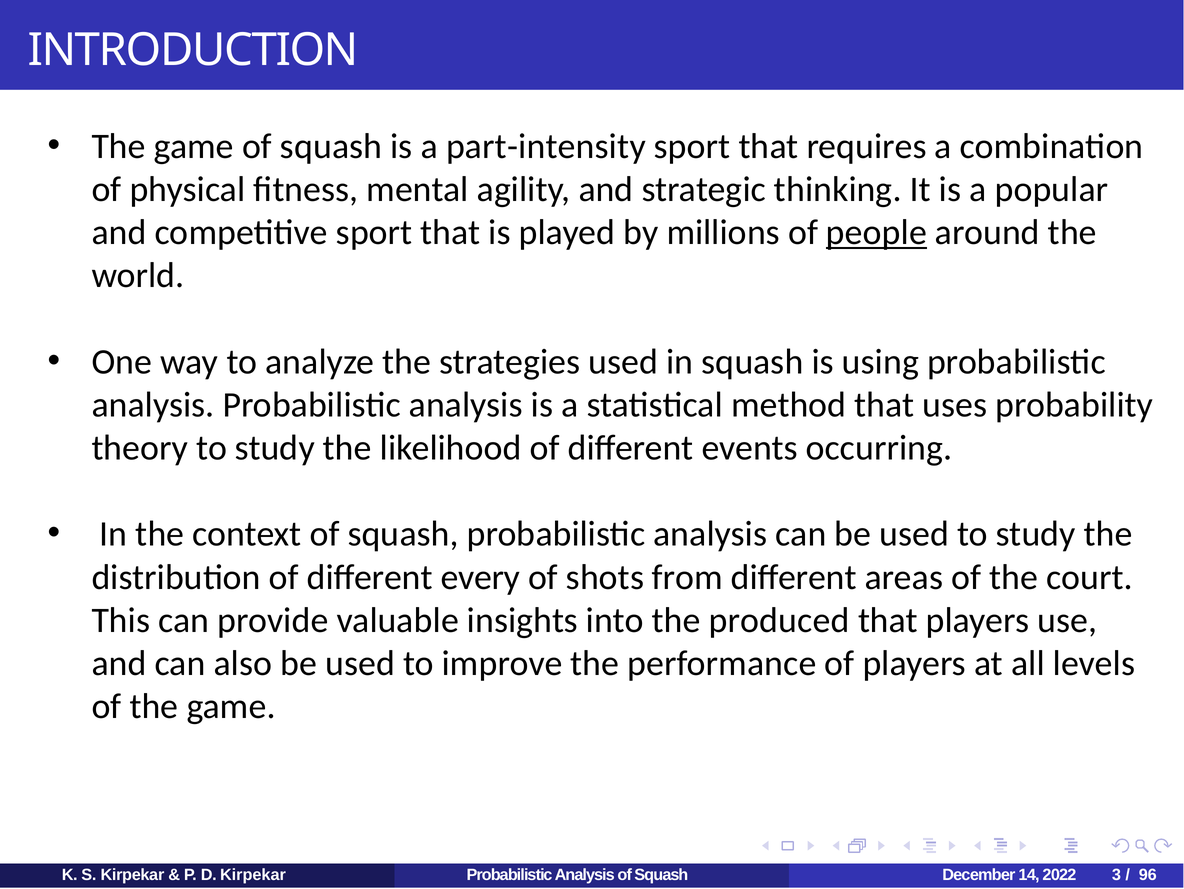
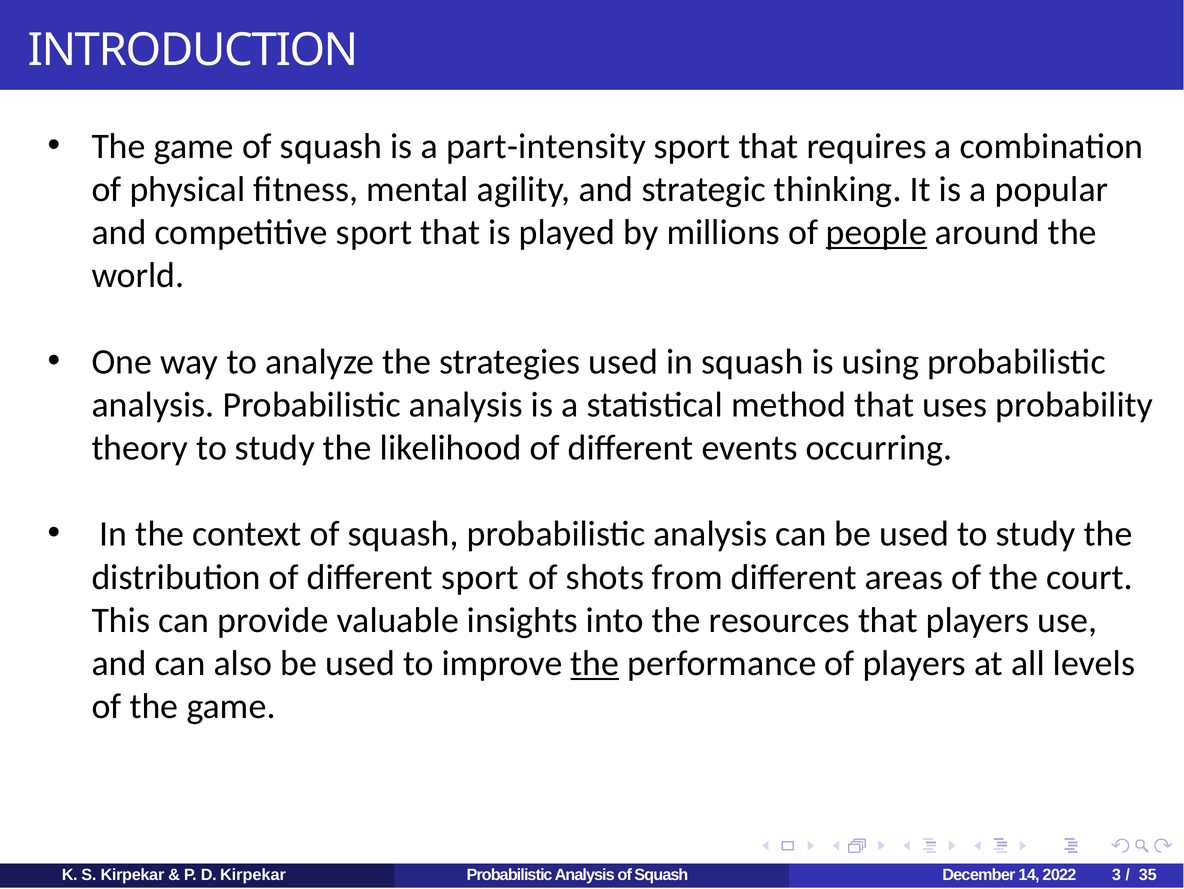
different every: every -> sport
produced: produced -> resources
the at (595, 663) underline: none -> present
96: 96 -> 35
